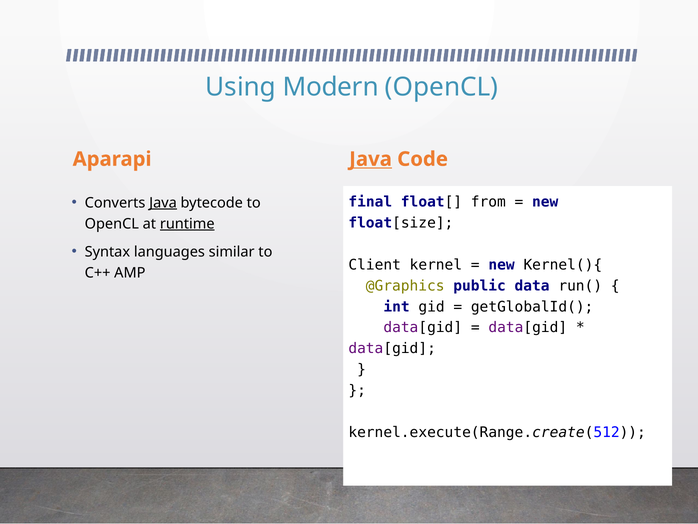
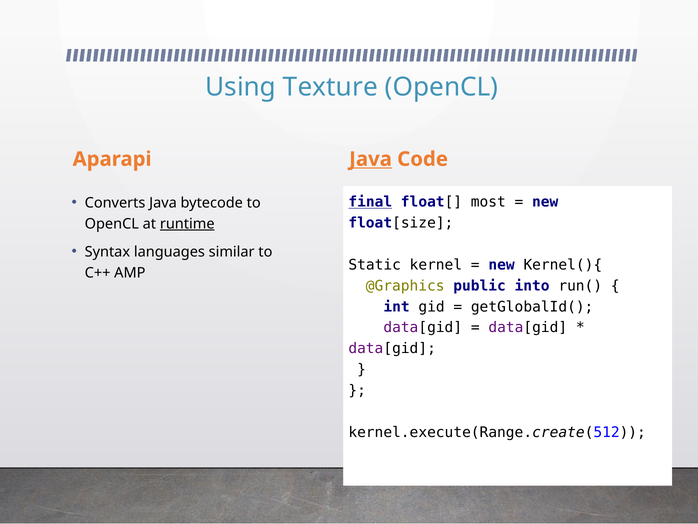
Modern: Modern -> Texture
Java at (163, 203) underline: present -> none
final underline: none -> present
from: from -> most
Client: Client -> Static
data: data -> into
